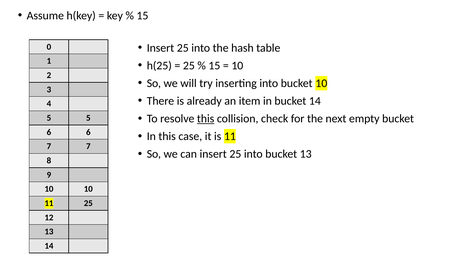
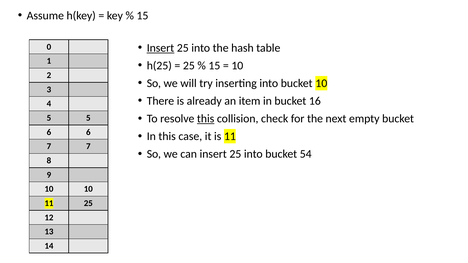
Insert at (160, 48) underline: none -> present
bucket 14: 14 -> 16
bucket 13: 13 -> 54
